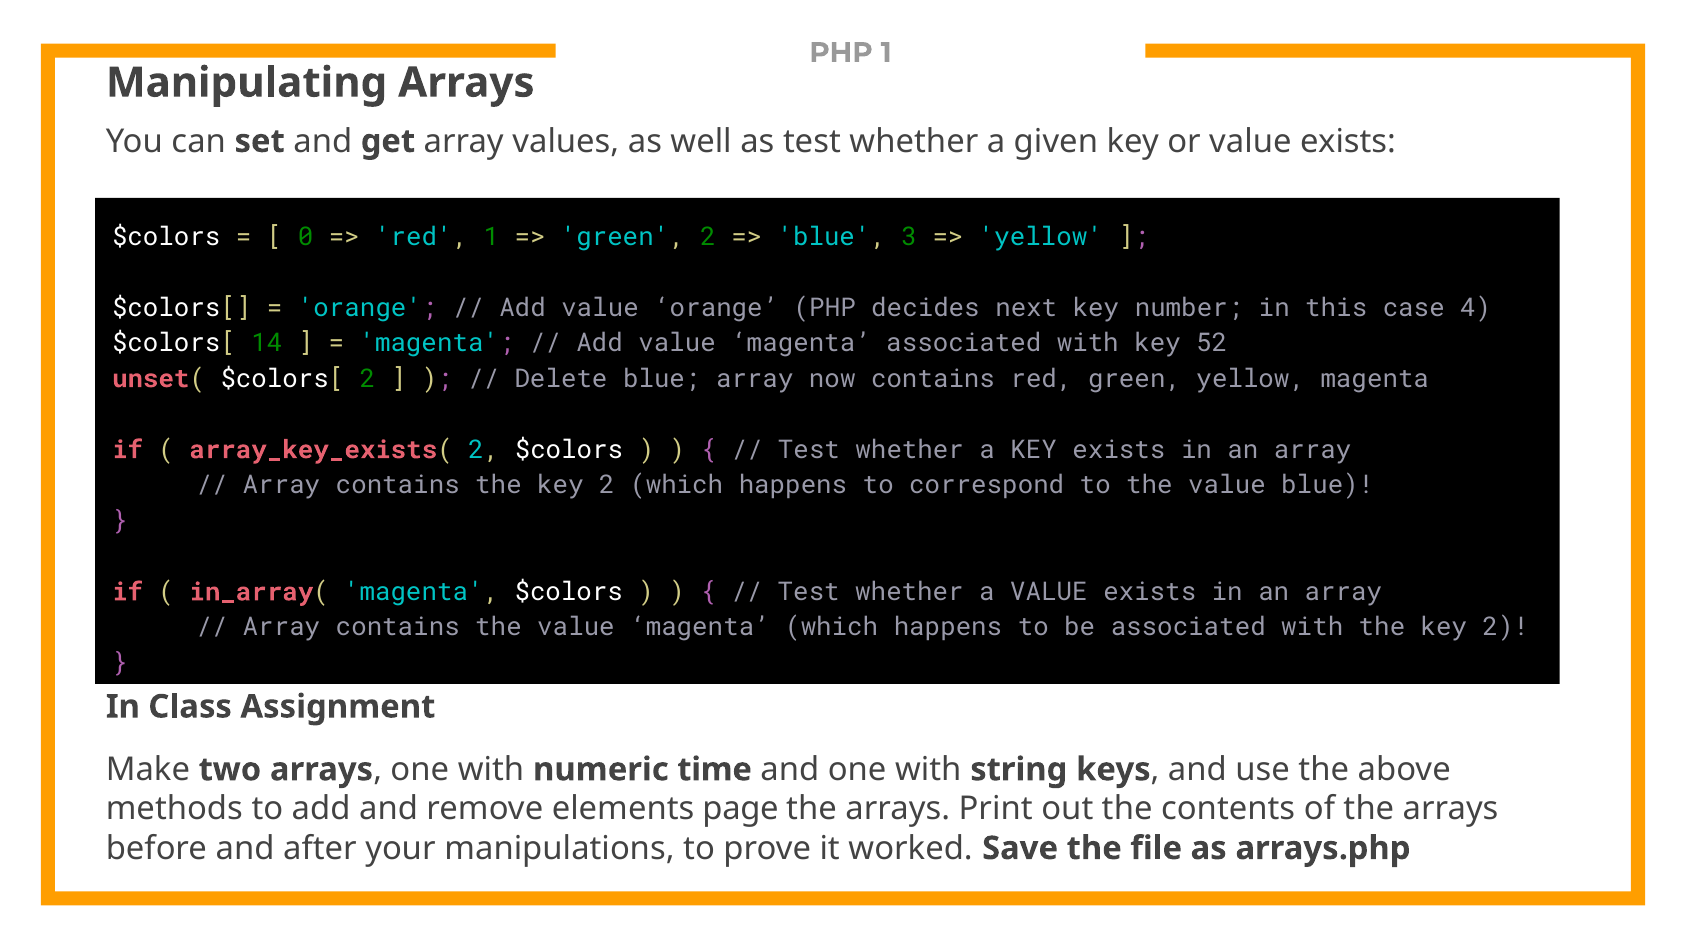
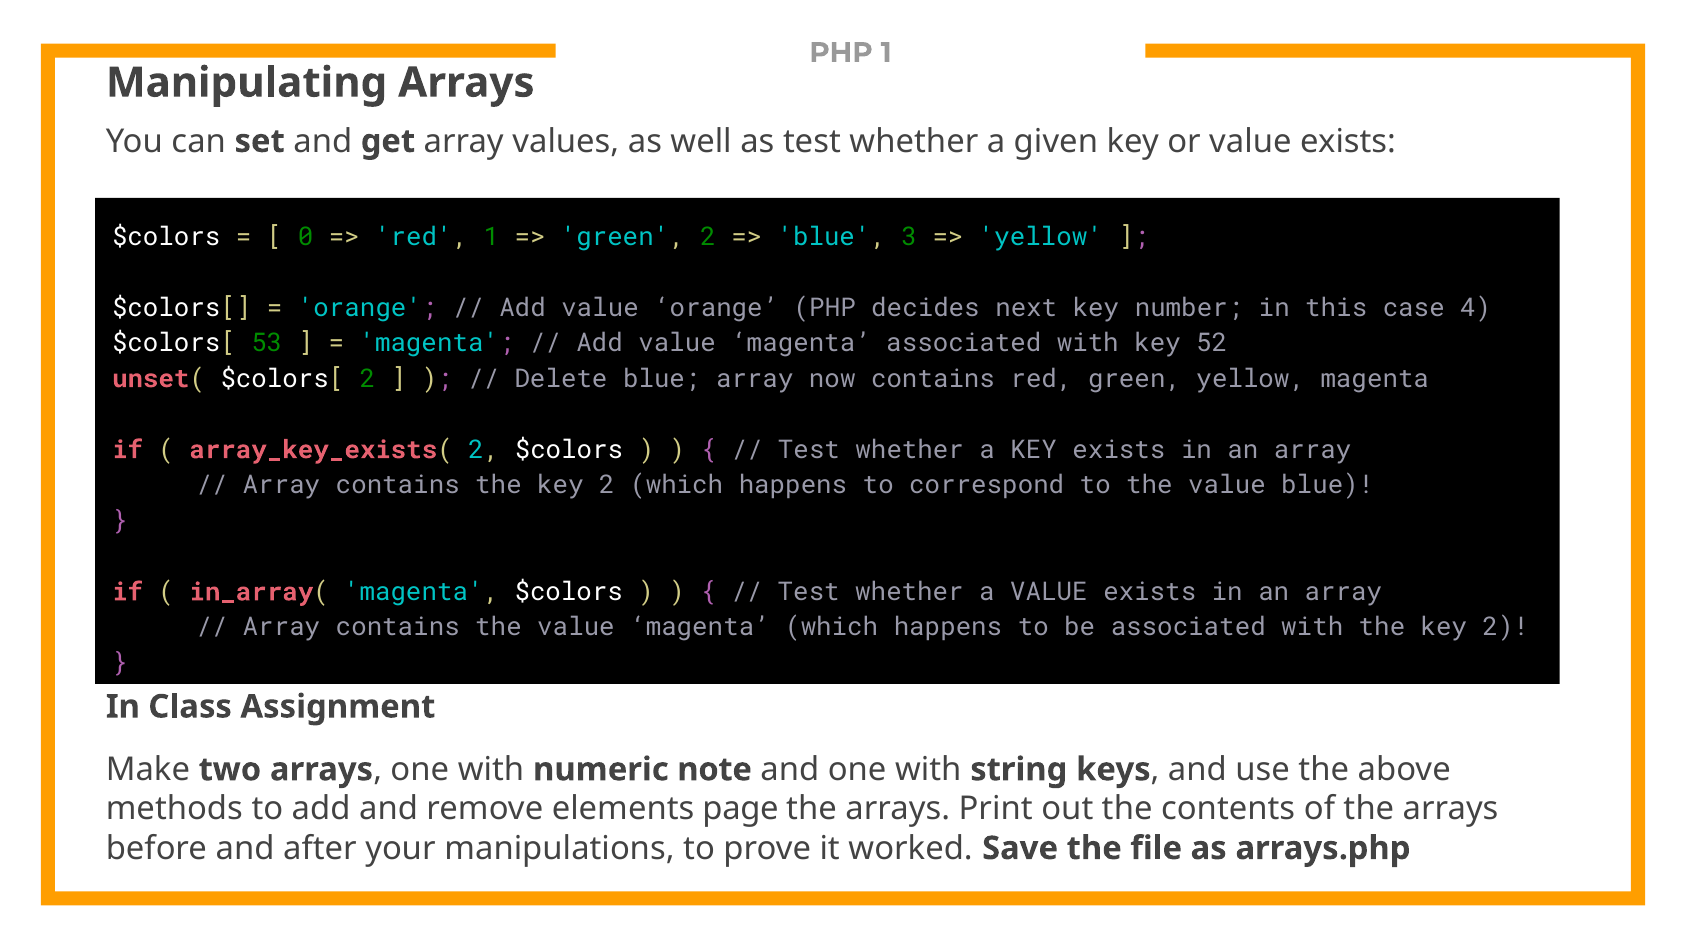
14: 14 -> 53
time: time -> note
